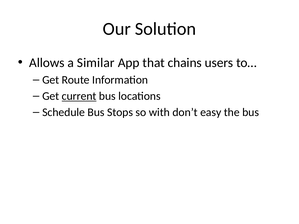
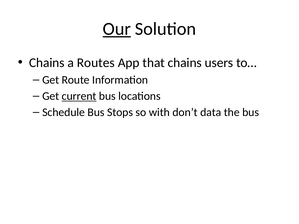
Our underline: none -> present
Allows at (47, 63): Allows -> Chains
Similar: Similar -> Routes
easy: easy -> data
